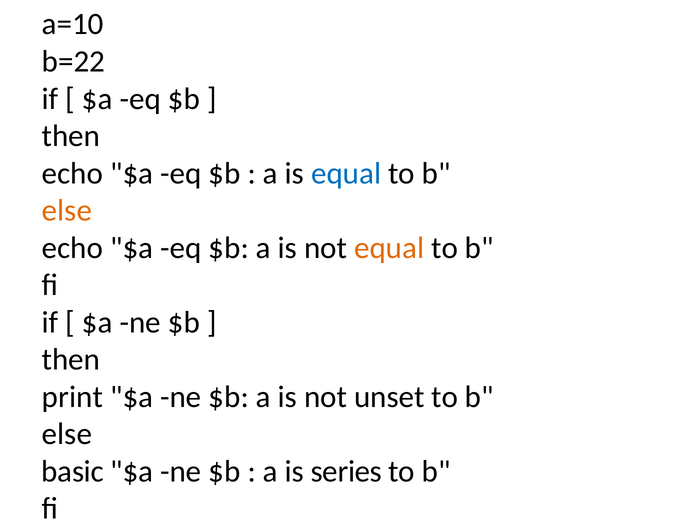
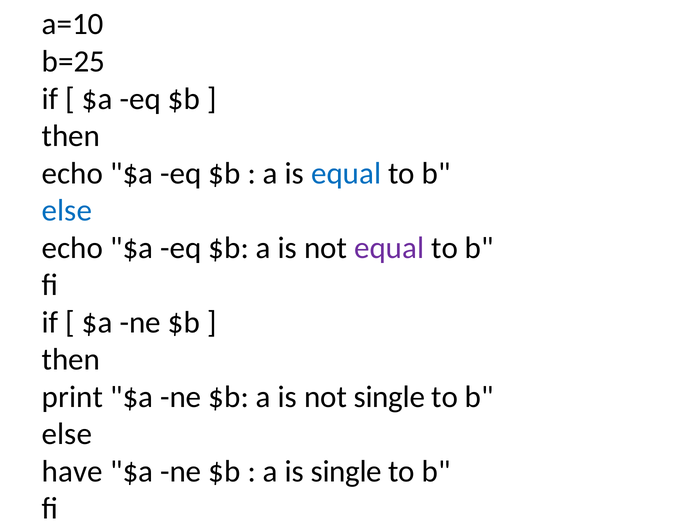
b=22: b=22 -> b=25
else at (67, 211) colour: orange -> blue
equal at (389, 248) colour: orange -> purple
not unset: unset -> single
basic: basic -> have
is series: series -> single
